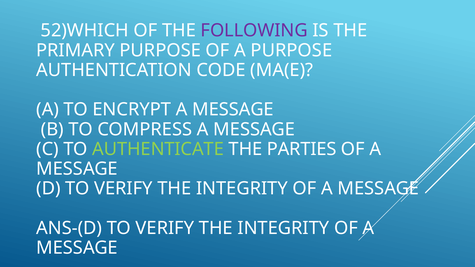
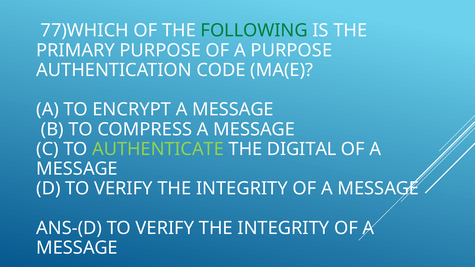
52)WHICH: 52)WHICH -> 77)WHICH
FOLLOWING colour: purple -> green
PARTIES: PARTIES -> DIGITAL
